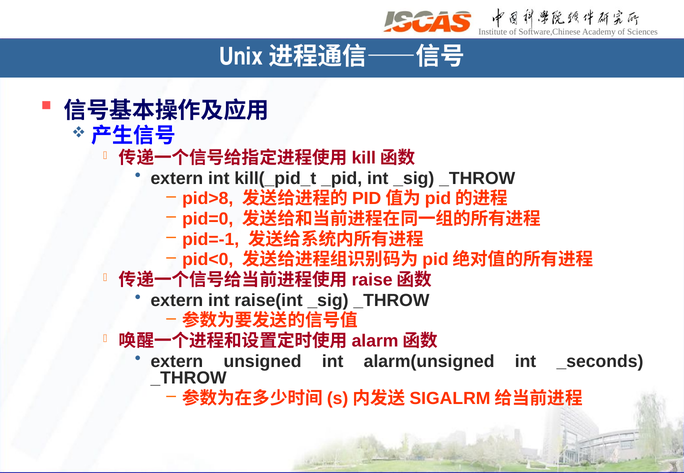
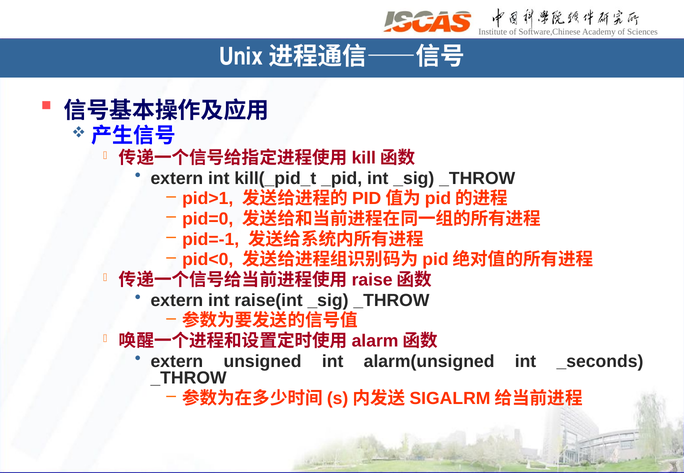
pid>8: pid>8 -> pid>1
